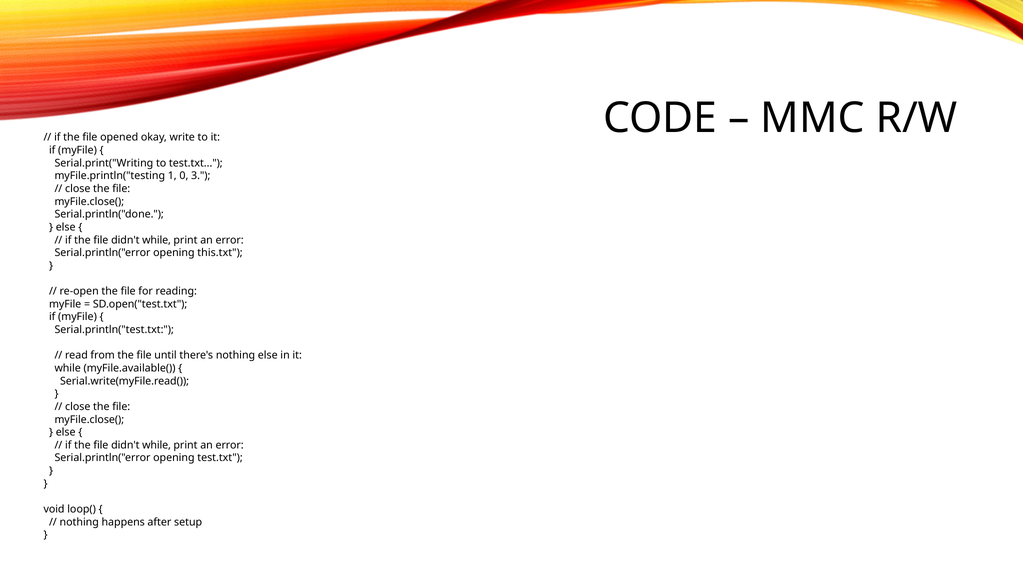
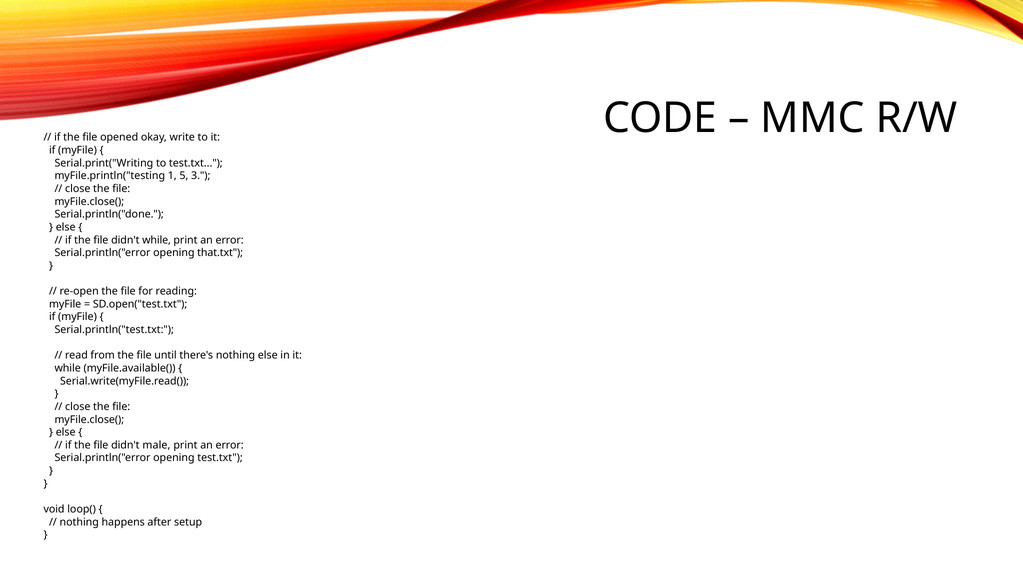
0: 0 -> 5
this.txt: this.txt -> that.txt
while at (157, 445): while -> male
